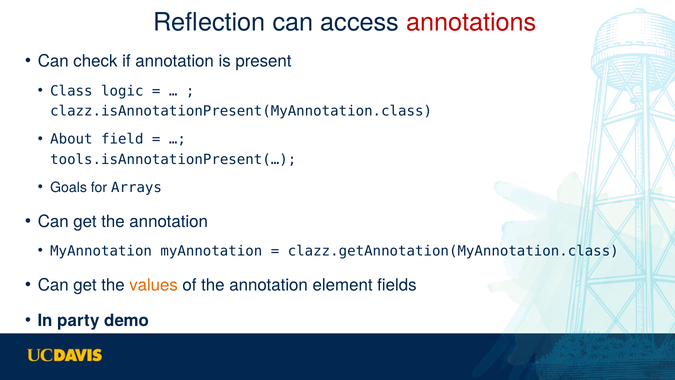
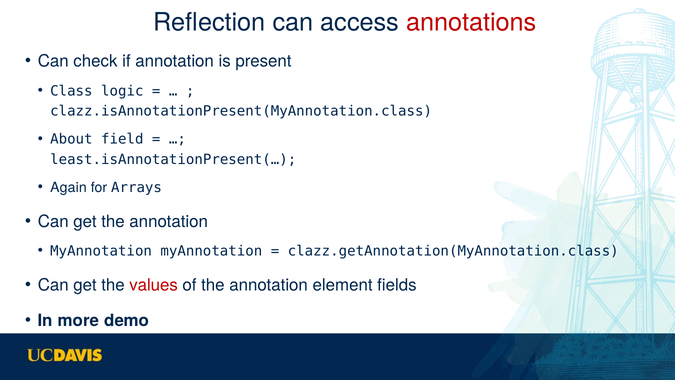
tools.isAnnotationPresent(…: tools.isAnnotationPresent(… -> least.isAnnotationPresent(…
Goals: Goals -> Again
values colour: orange -> red
party: party -> more
